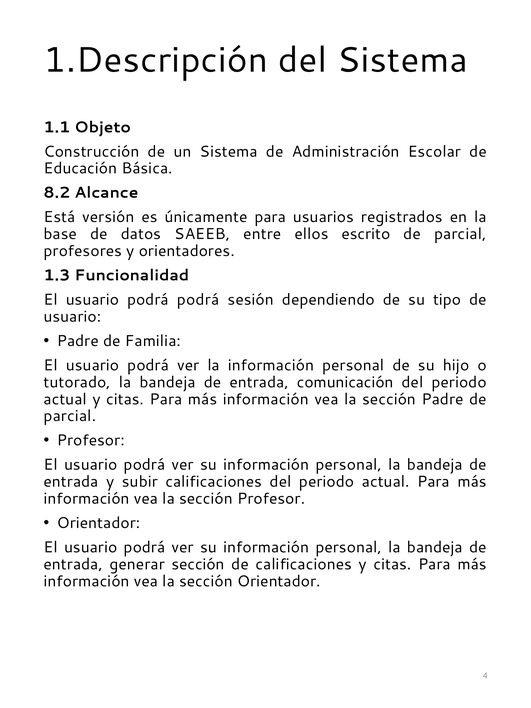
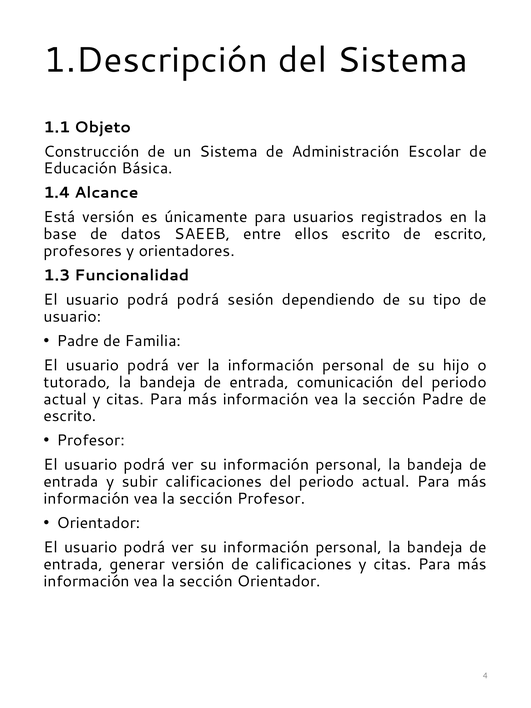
8.2: 8.2 -> 1.4
parcial at (460, 234): parcial -> escrito
parcial at (70, 416): parcial -> escrito
generar sección: sección -> versión
